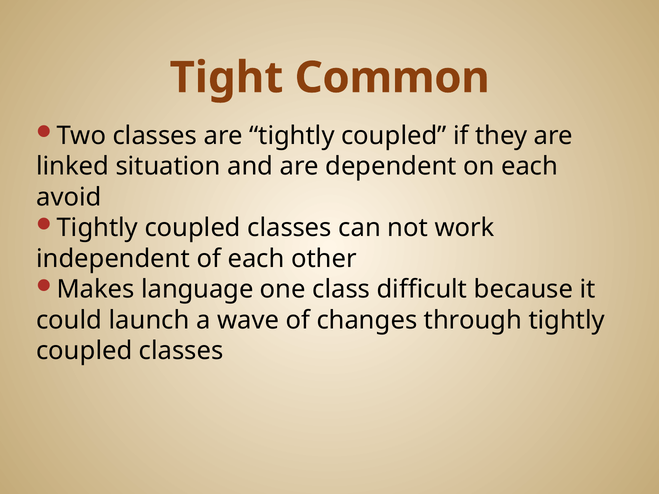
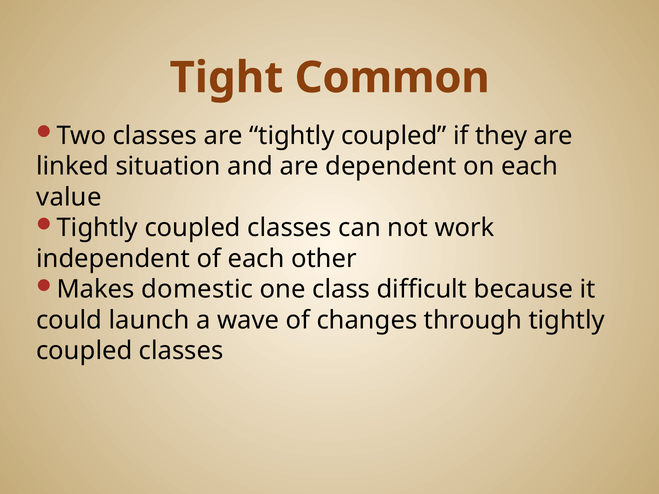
avoid: avoid -> value
language: language -> domestic
